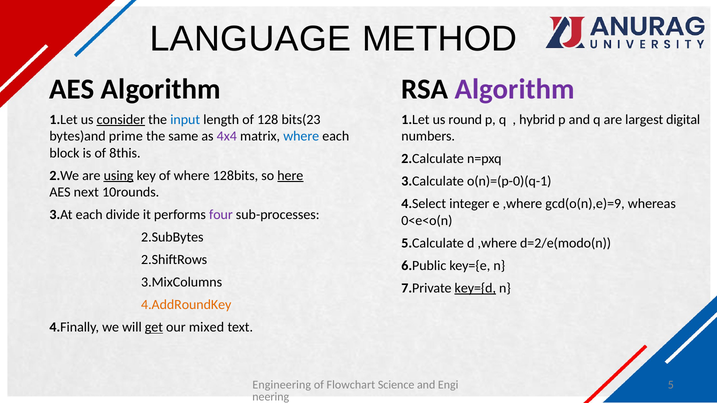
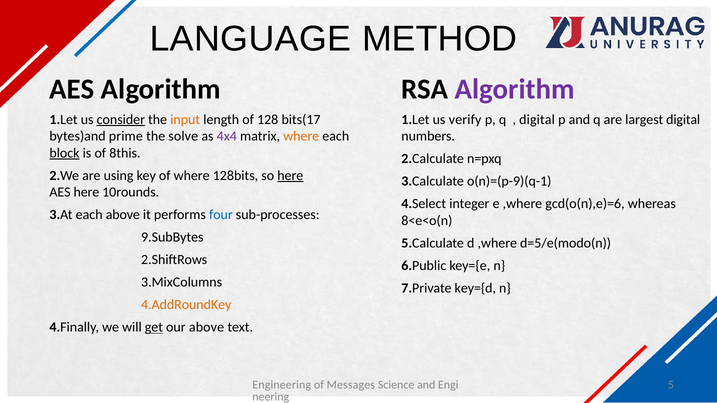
input colour: blue -> orange
bits(23: bits(23 -> bits(17
round: round -> verify
hybrid at (537, 120): hybrid -> digital
same: same -> solve
where at (301, 137) colour: blue -> orange
block underline: none -> present
using underline: present -> none
o(n)=(p-0)(q-1: o(n)=(p-0)(q-1 -> o(n)=(p-9)(q-1
AES next: next -> here
gcd(o(n),e)=9: gcd(o(n),e)=9 -> gcd(o(n),e)=6
each divide: divide -> above
four colour: purple -> blue
0<e<o(n: 0<e<o(n -> 8<e<o(n
2.SubBytes: 2.SubBytes -> 9.SubBytes
d=2/e(modo(n: d=2/e(modo(n -> d=5/e(modo(n
key={d underline: present -> none
our mixed: mixed -> above
Flowchart: Flowchart -> Messages
